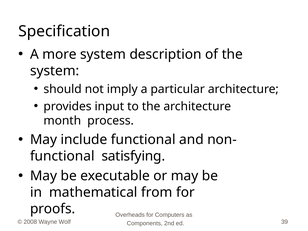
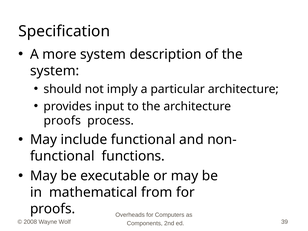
month at (62, 121): month -> proofs
satisfying: satisfying -> functions
